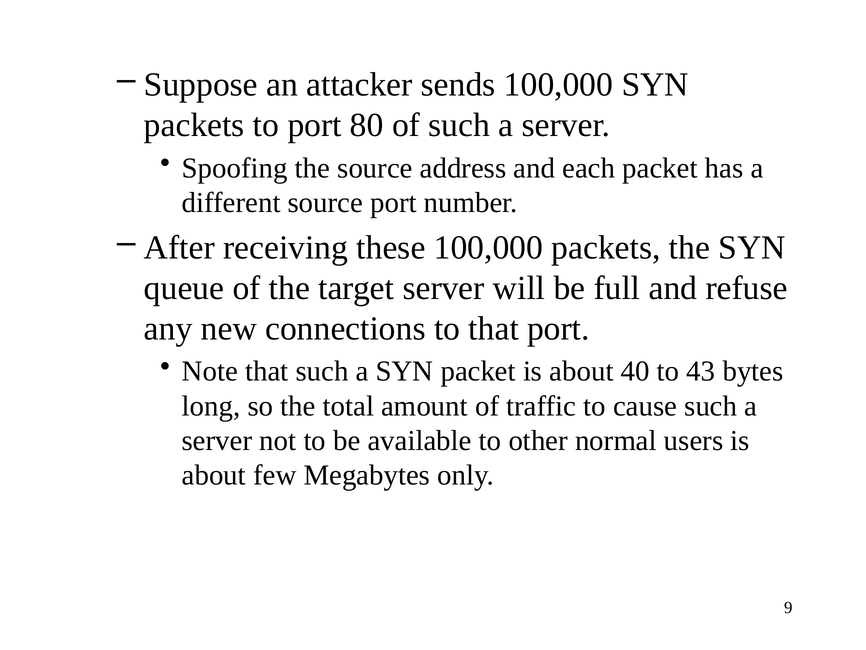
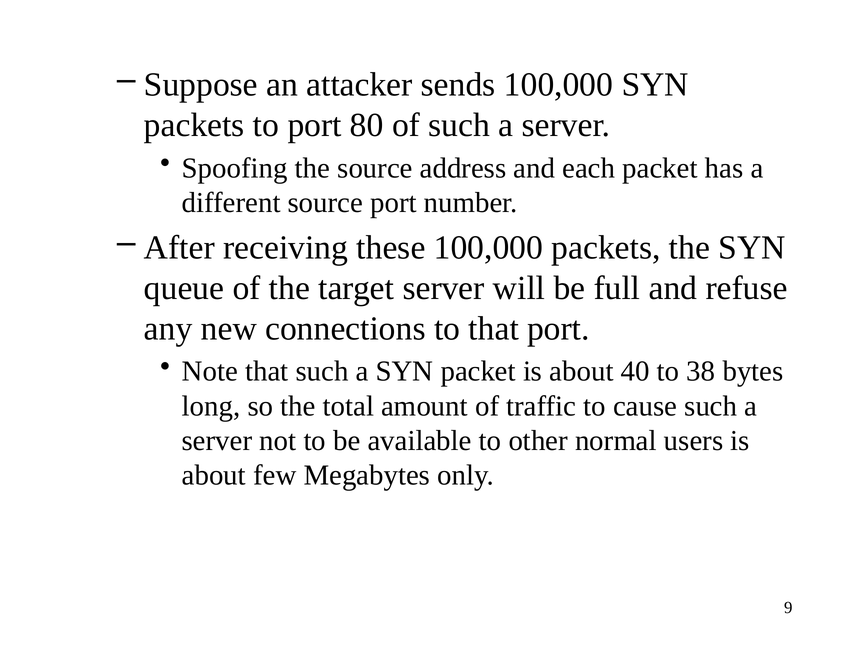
43: 43 -> 38
